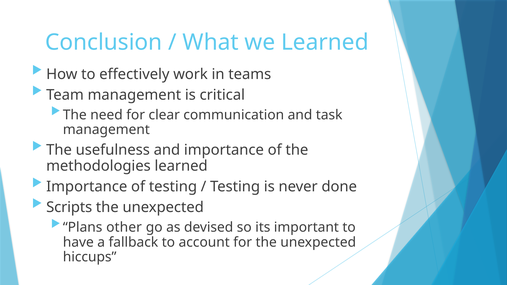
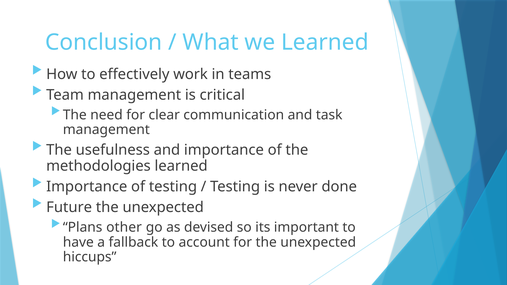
Scripts: Scripts -> Future
